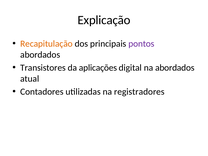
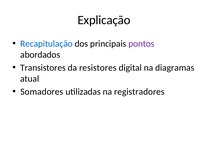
Recapitulação colour: orange -> blue
aplicações: aplicações -> resistores
na abordados: abordados -> diagramas
Contadores: Contadores -> Somadores
